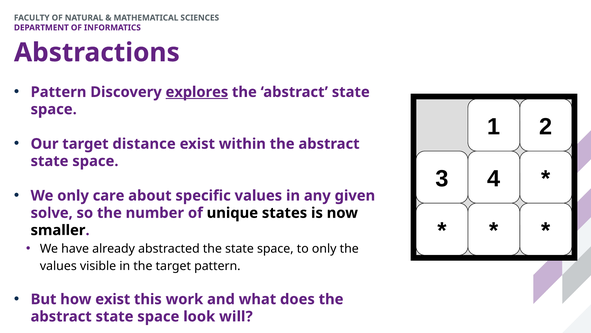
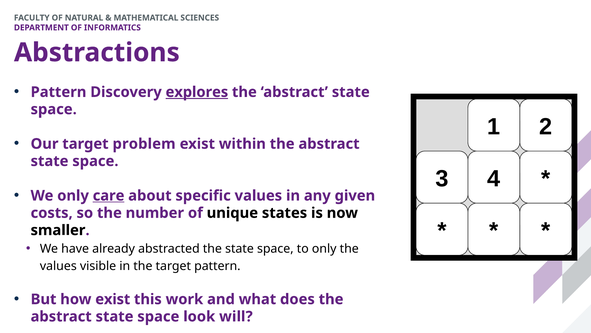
distance: distance -> problem
care underline: none -> present
solve: solve -> costs
